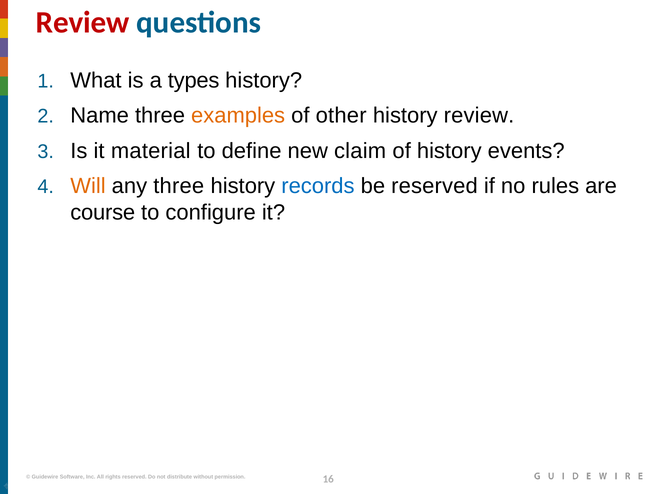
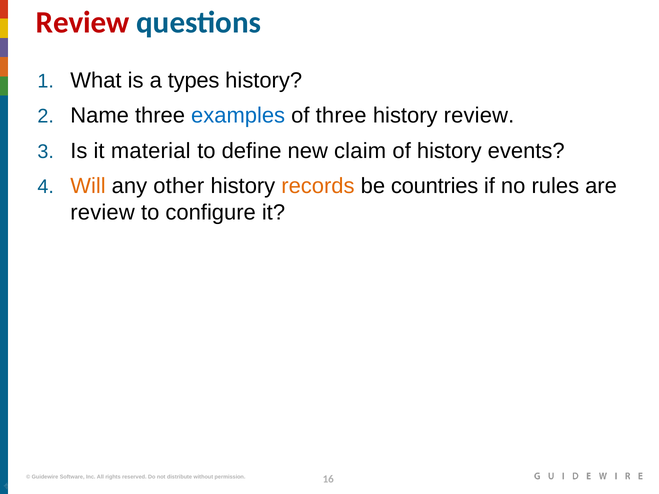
examples colour: orange -> blue
of other: other -> three
any three: three -> other
records colour: blue -> orange
be reserved: reserved -> countries
course at (103, 212): course -> review
